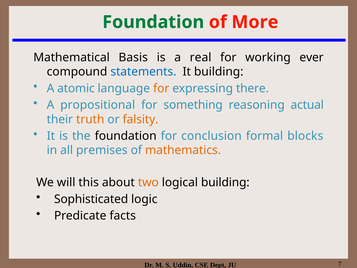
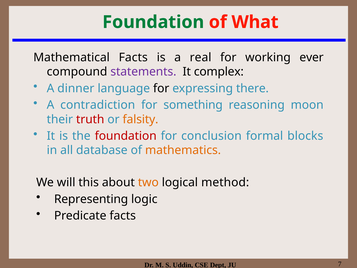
More: More -> What
Mathematical Basis: Basis -> Facts
statements colour: blue -> purple
It building: building -> complex
atomic: atomic -> dinner
for at (161, 88) colour: orange -> black
propositional: propositional -> contradiction
actual: actual -> moon
truth colour: orange -> red
foundation at (126, 136) colour: black -> red
premises: premises -> database
logical building: building -> method
Sophisticated: Sophisticated -> Representing
